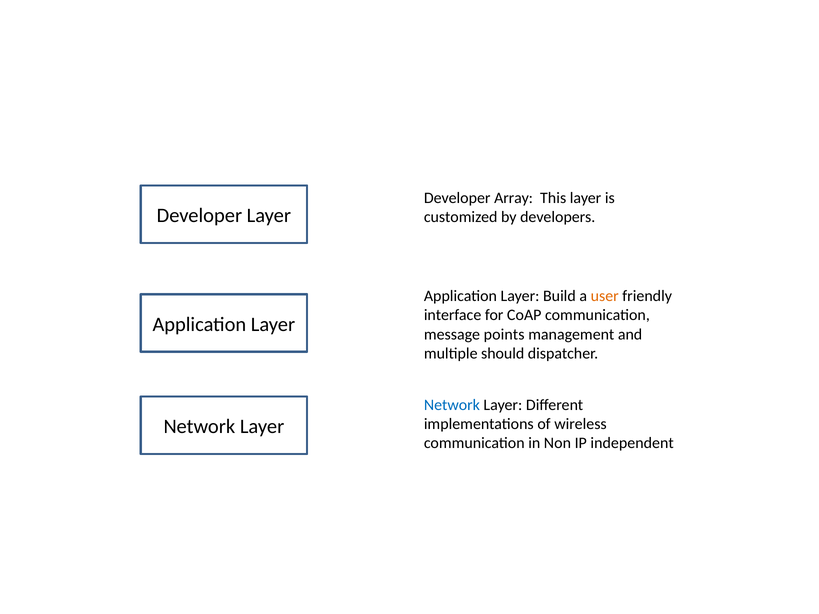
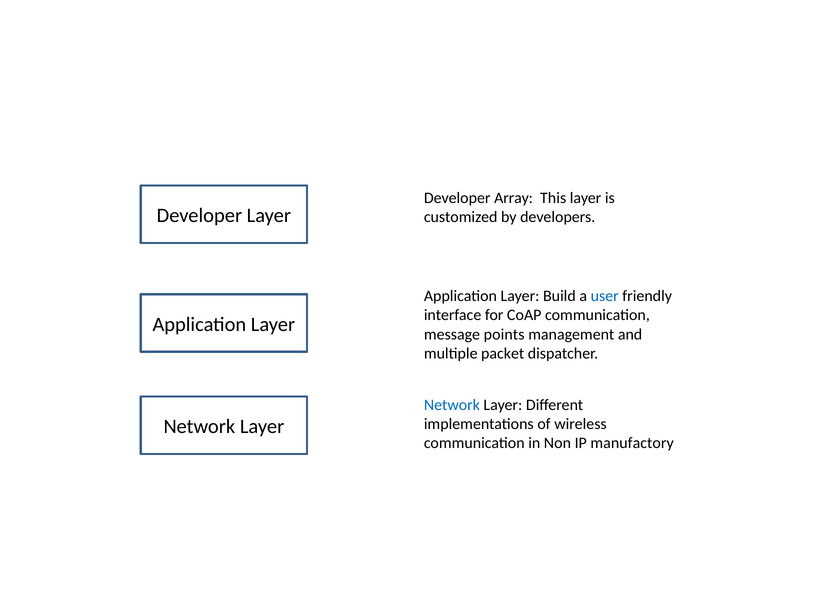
user colour: orange -> blue
should: should -> packet
independent: independent -> manufactory
